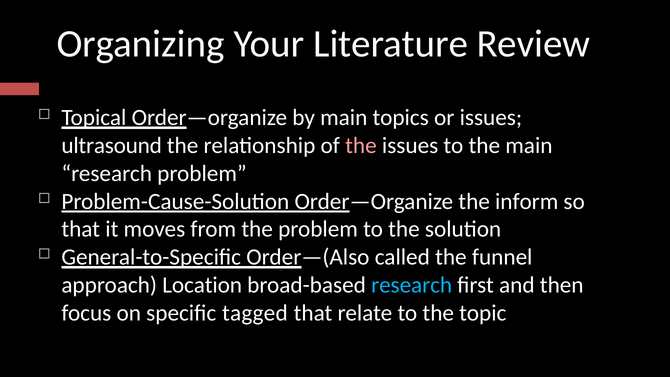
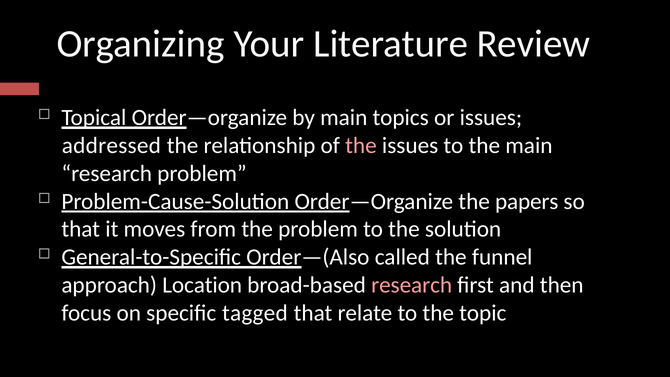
ultrasound: ultrasound -> addressed
inform: inform -> papers
research at (412, 285) colour: light blue -> pink
